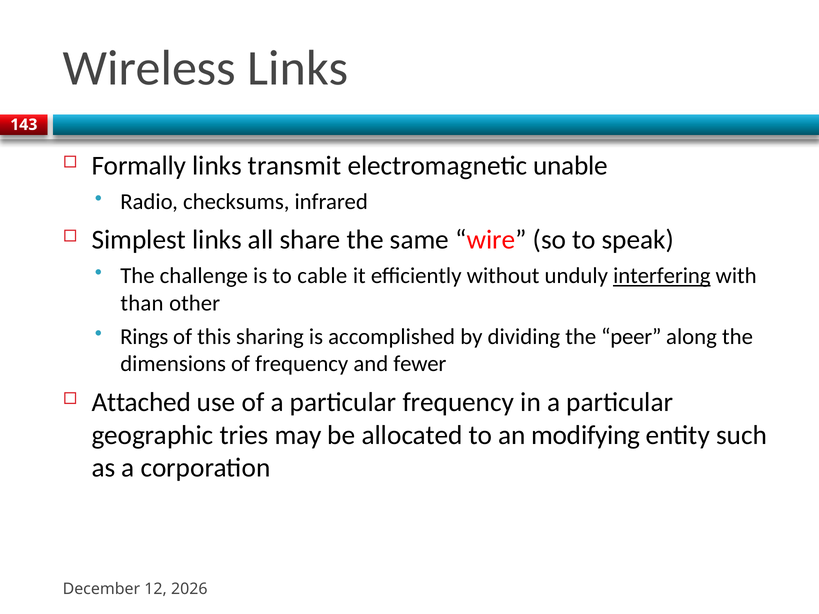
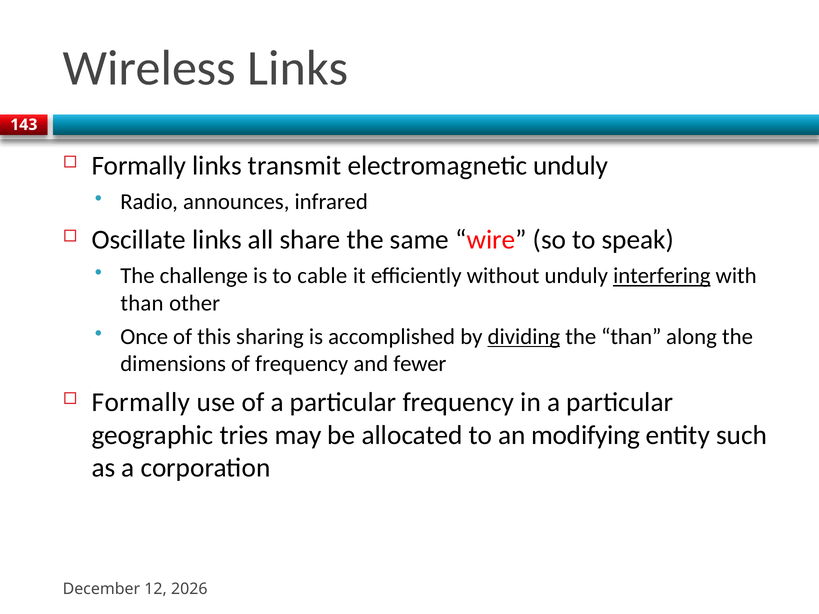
electromagnetic unable: unable -> unduly
checksums: checksums -> announces
Simplest: Simplest -> Oscillate
Rings: Rings -> Once
dividing underline: none -> present
the peer: peer -> than
Attached at (141, 402): Attached -> Formally
